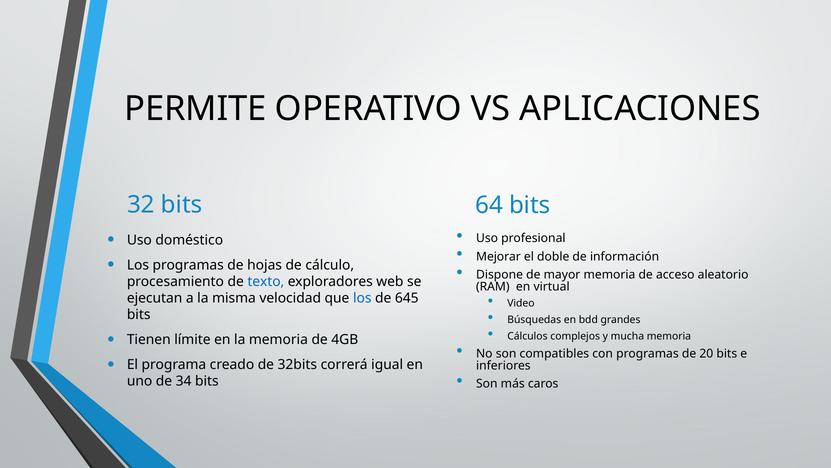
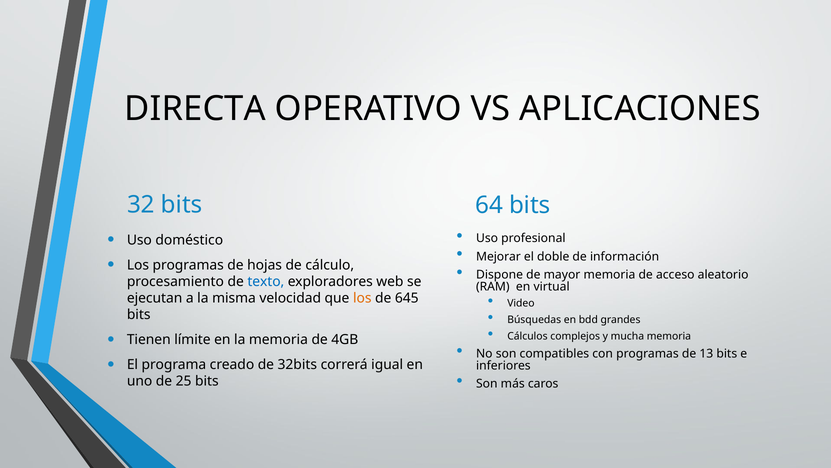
PERMITE: PERMITE -> DIRECTA
los at (362, 298) colour: blue -> orange
20: 20 -> 13
34: 34 -> 25
